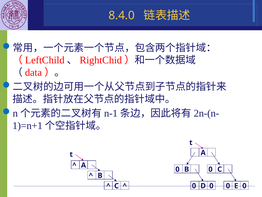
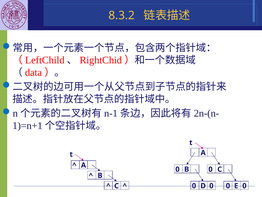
8.4.0: 8.4.0 -> 8.3.2
